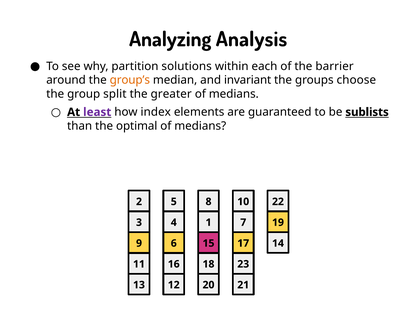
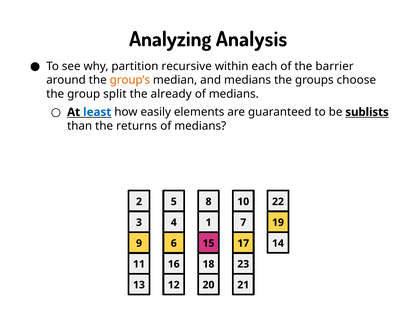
solutions: solutions -> recursive
and invariant: invariant -> medians
greater: greater -> already
least colour: purple -> blue
index: index -> easily
optimal: optimal -> returns
